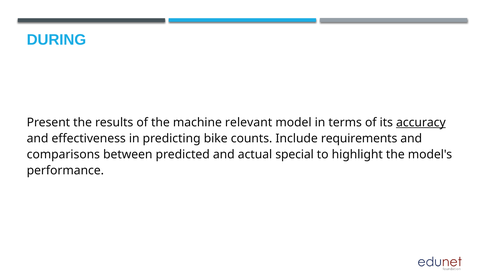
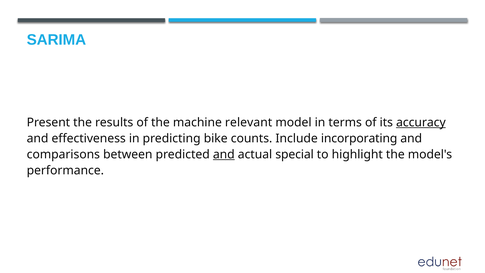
DURING: DURING -> SARIMA
requirements: requirements -> incorporating
and at (224, 154) underline: none -> present
